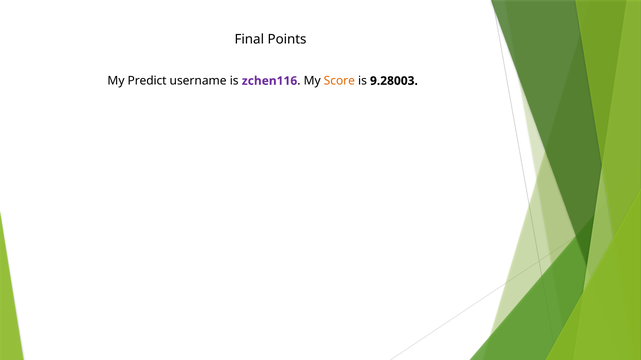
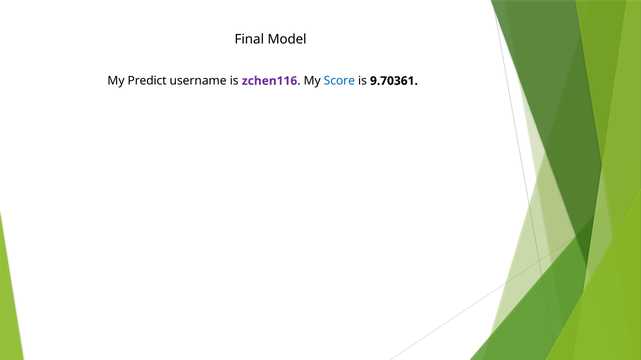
Points: Points -> Model
Score colour: orange -> blue
9.28003: 9.28003 -> 9.70361
